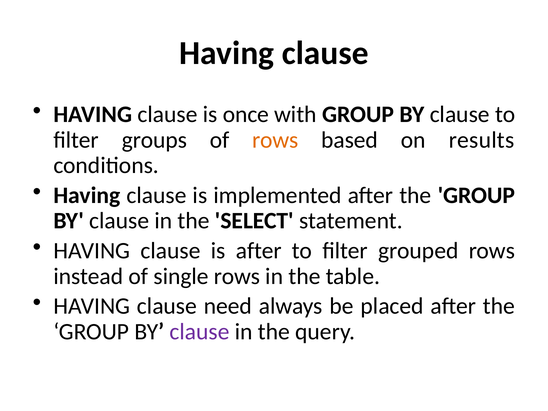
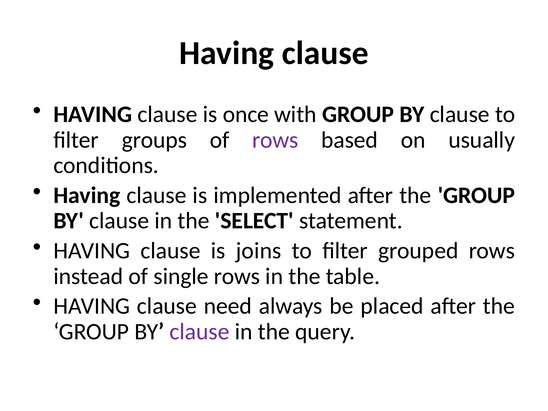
rows at (275, 140) colour: orange -> purple
results: results -> usually
is after: after -> joins
